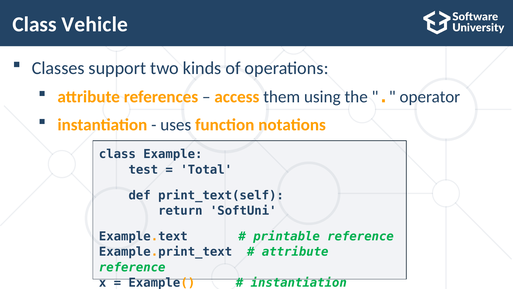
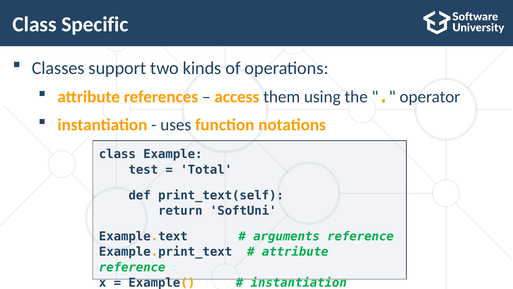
Vehicle: Vehicle -> Specific
printable: printable -> arguments
